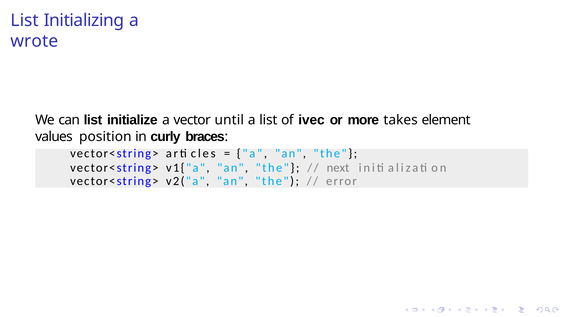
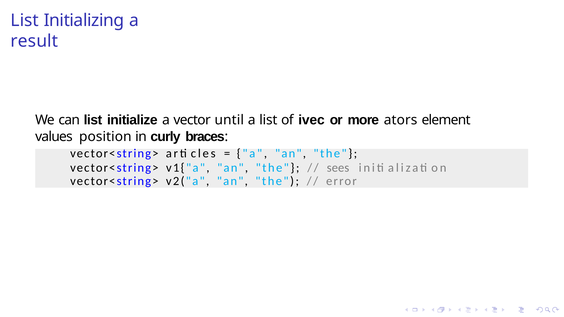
wrote: wrote -> result
takes: takes -> ators
next: next -> sees
